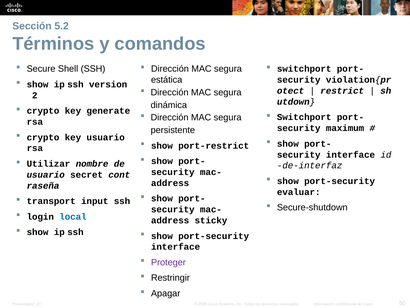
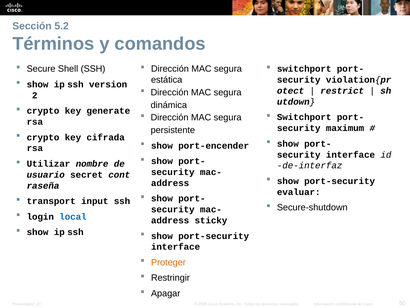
key usuario: usuario -> cifrada
port-restrict: port-restrict -> port-encender
Proteger colour: purple -> orange
